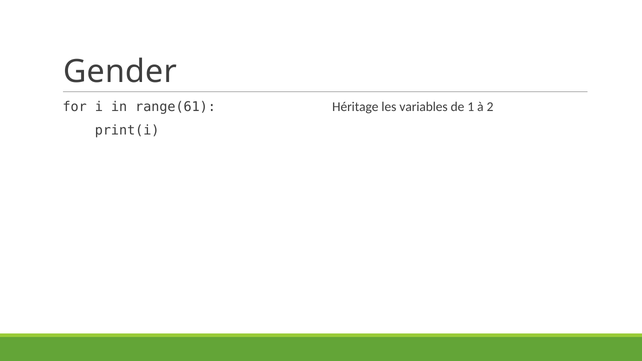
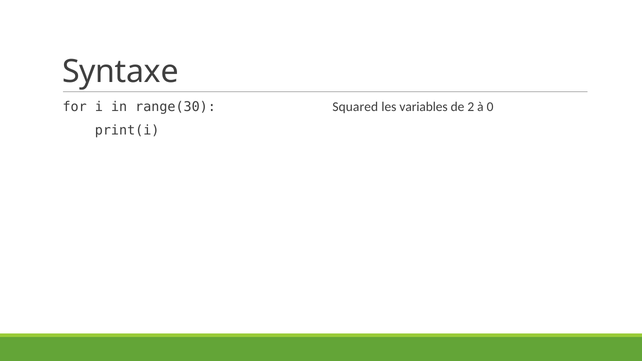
Gender: Gender -> Syntaxe
range(61: range(61 -> range(30
Héritage: Héritage -> Squared
1: 1 -> 2
2: 2 -> 0
